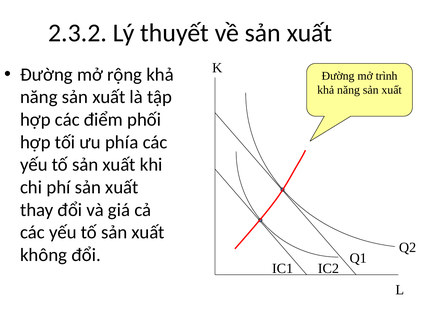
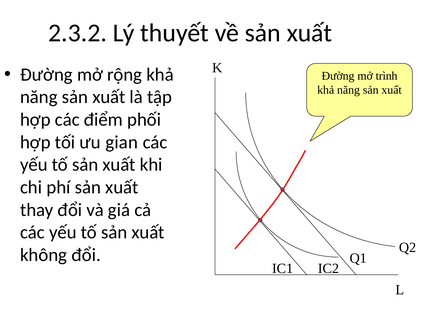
phía: phía -> gian
